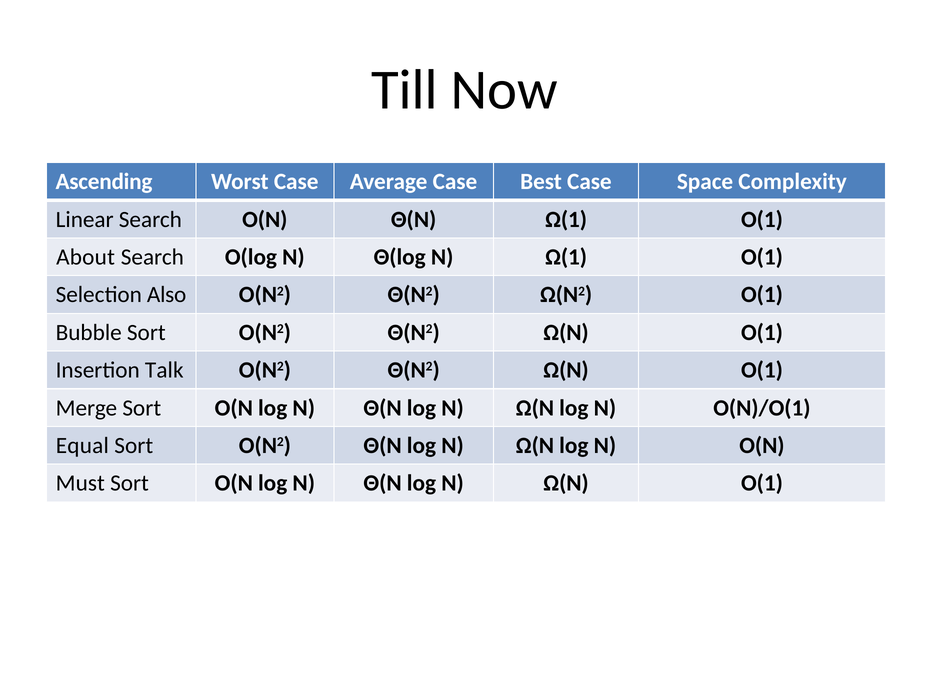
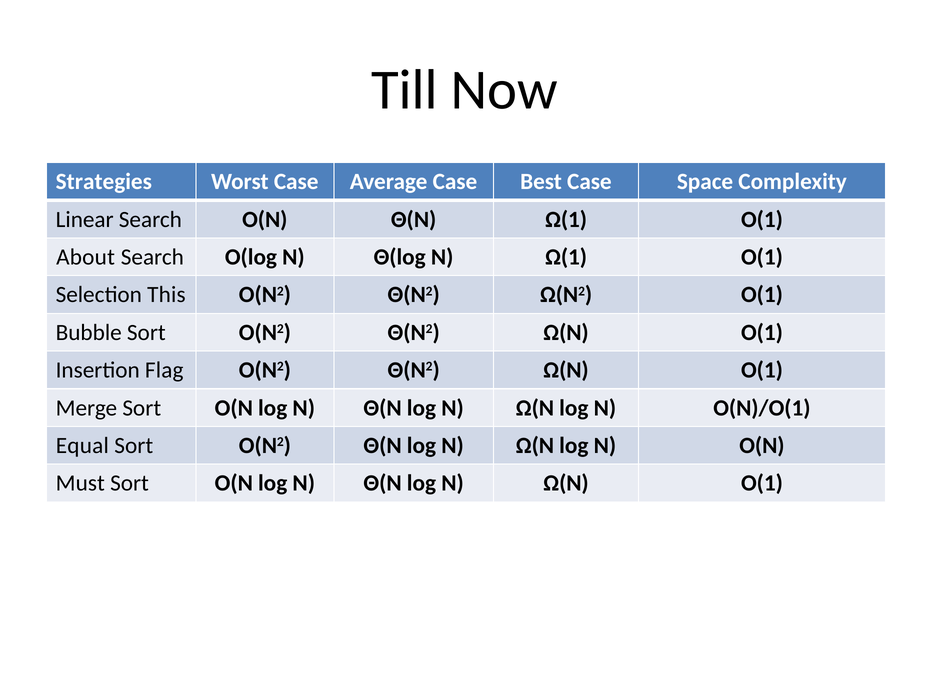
Ascending: Ascending -> Strategies
Also: Also -> This
Talk: Talk -> Flag
